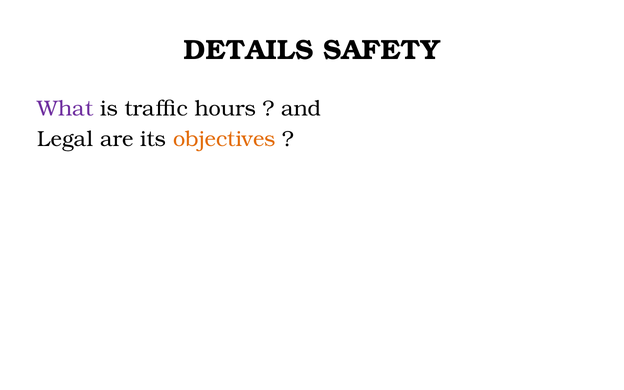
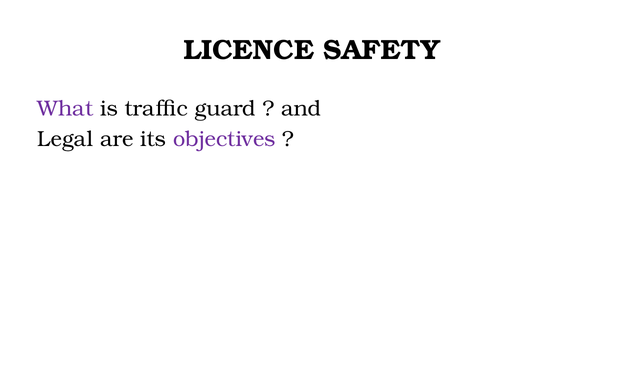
DETAILS: DETAILS -> LICENCE
hours: hours -> guard
objectives colour: orange -> purple
